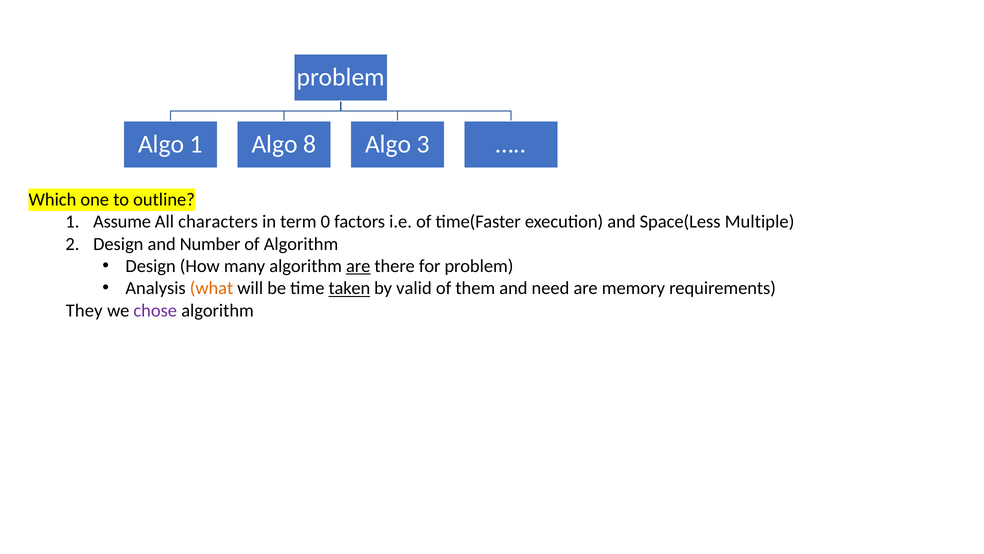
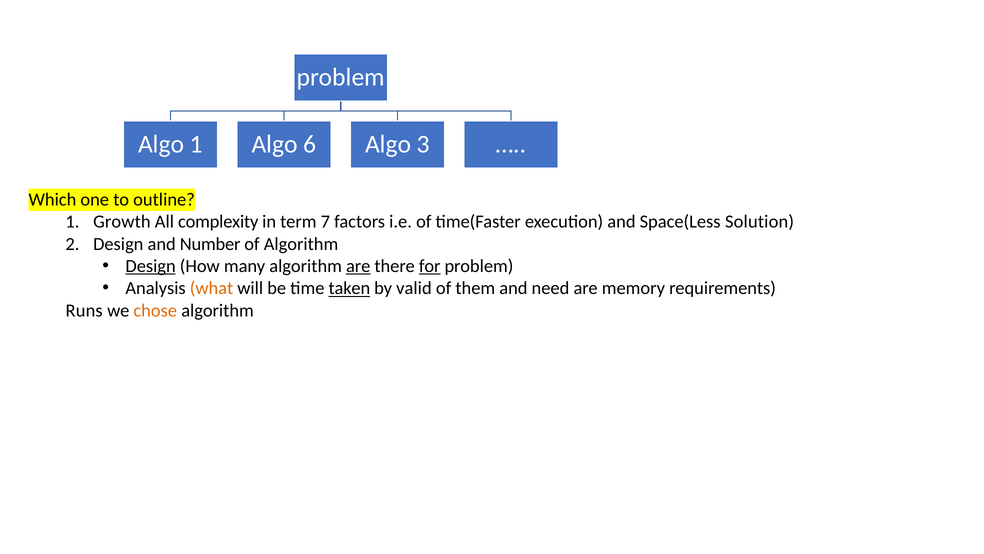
8: 8 -> 6
Assume: Assume -> Growth
characters: characters -> complexity
0: 0 -> 7
Multiple: Multiple -> Solution
Design at (151, 266) underline: none -> present
for underline: none -> present
They: They -> Runs
chose colour: purple -> orange
